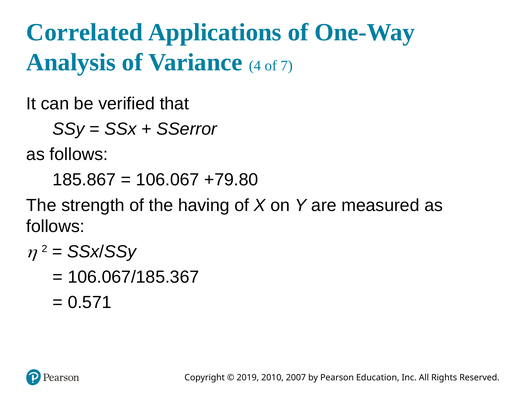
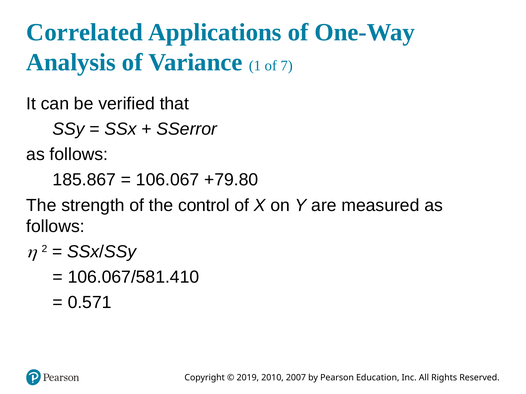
4: 4 -> 1
having: having -> control
106.067/185.367: 106.067/185.367 -> 106.067/581.410
